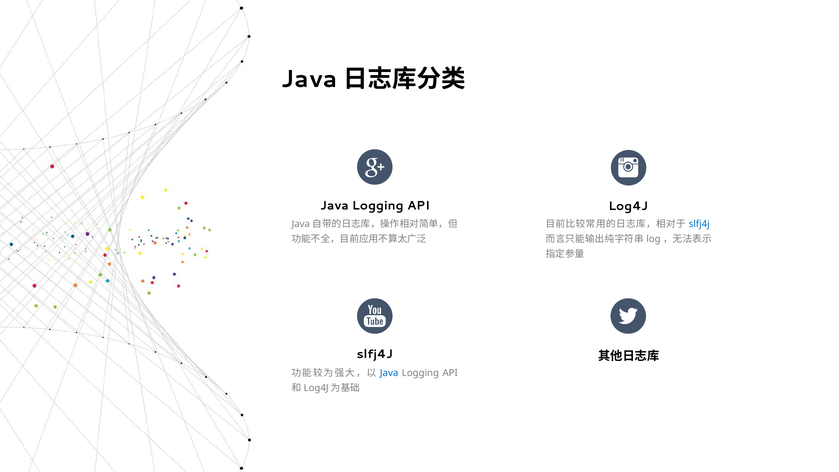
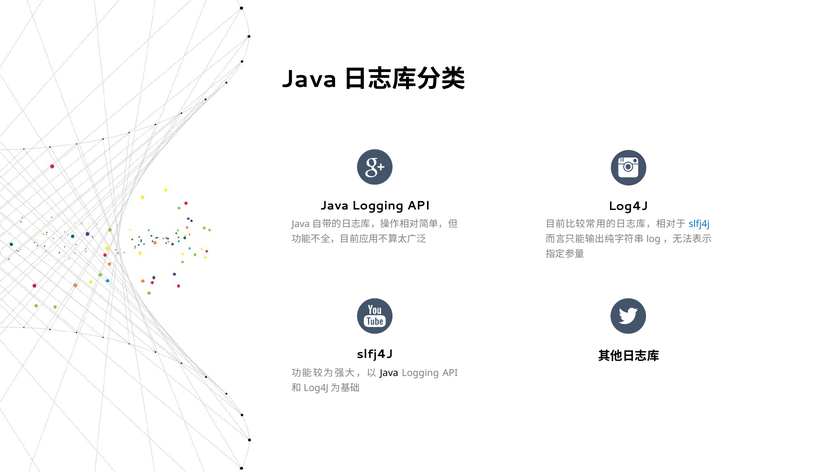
Java at (389, 373) colour: blue -> black
